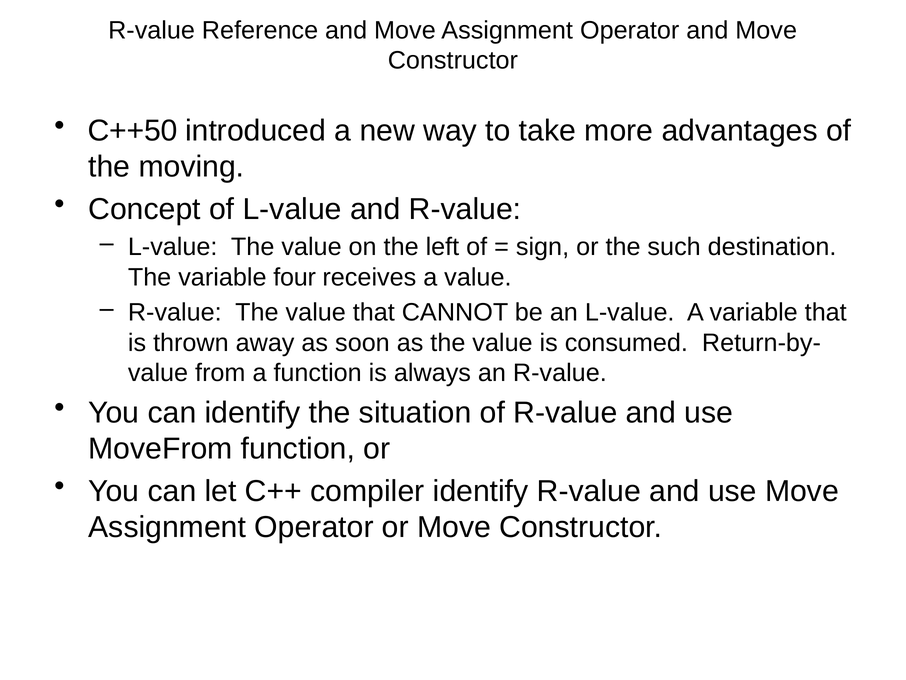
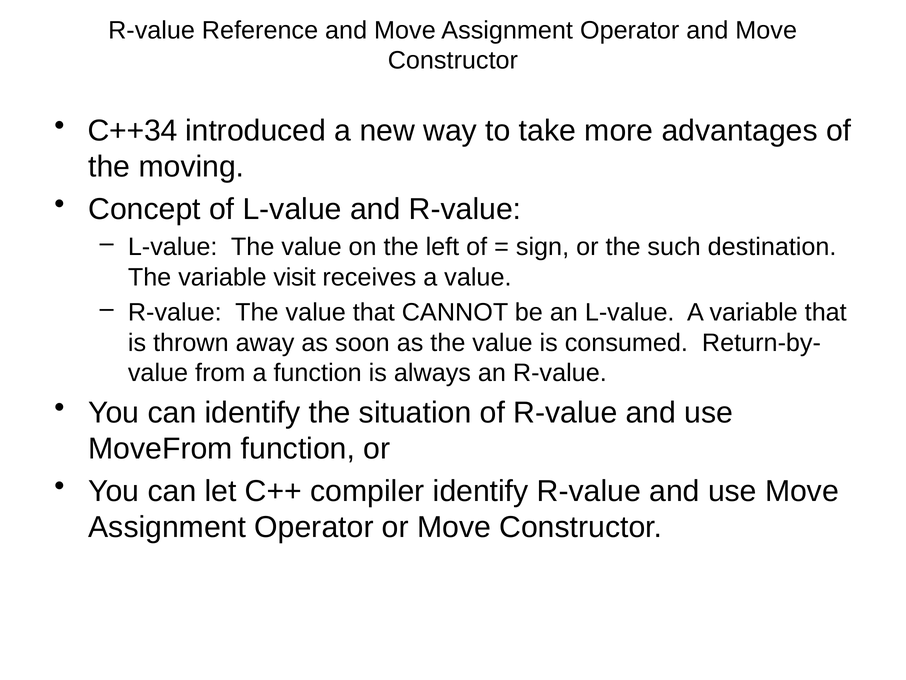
C++50: C++50 -> C++34
four: four -> visit
